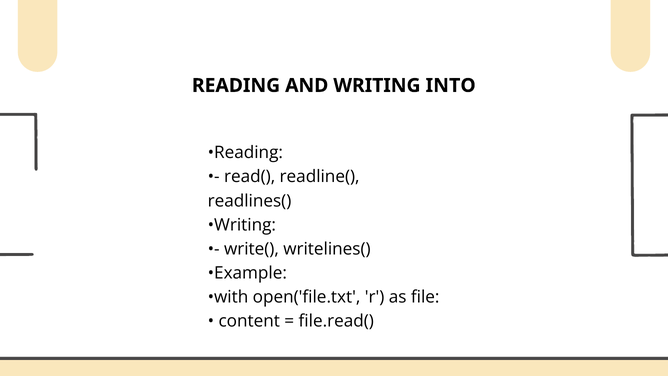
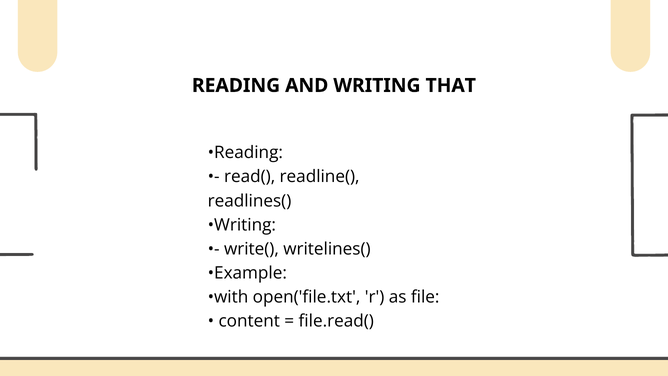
INTO: INTO -> THAT
